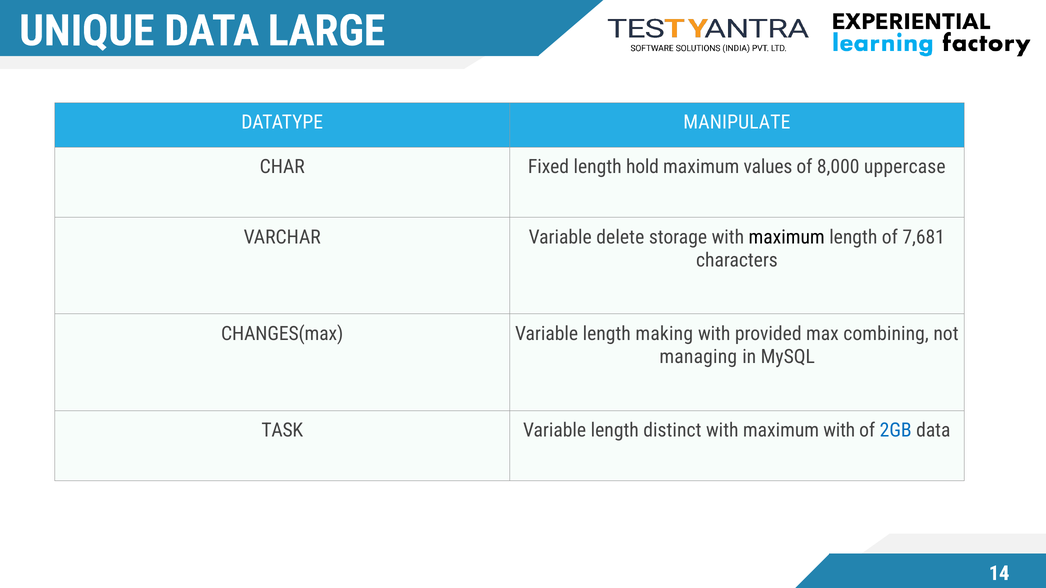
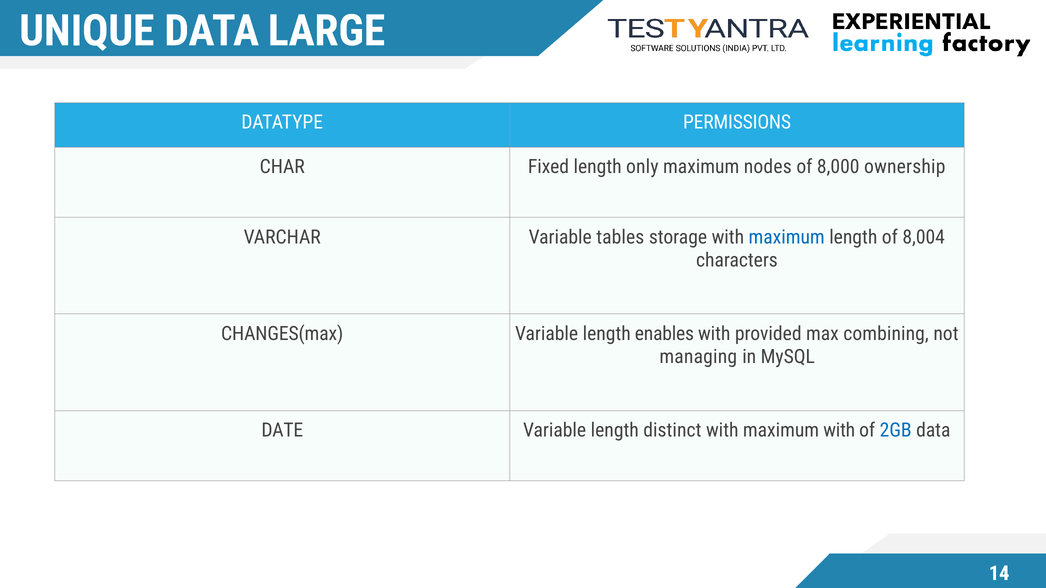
MANIPULATE: MANIPULATE -> PERMISSIONS
hold: hold -> only
values: values -> nodes
uppercase: uppercase -> ownership
delete: delete -> tables
maximum at (787, 237) colour: black -> blue
7,681: 7,681 -> 8,004
making: making -> enables
TASK: TASK -> DATE
